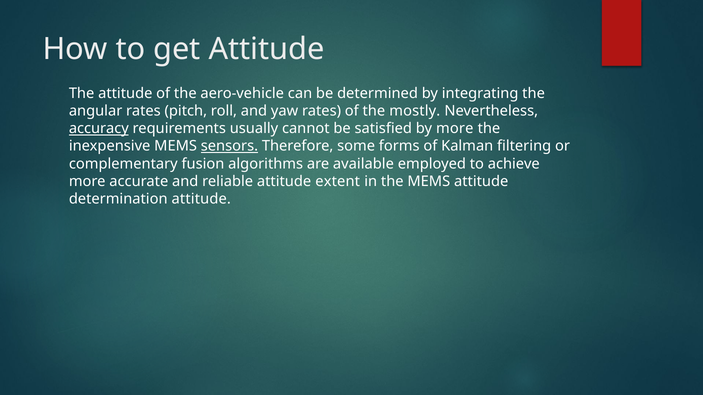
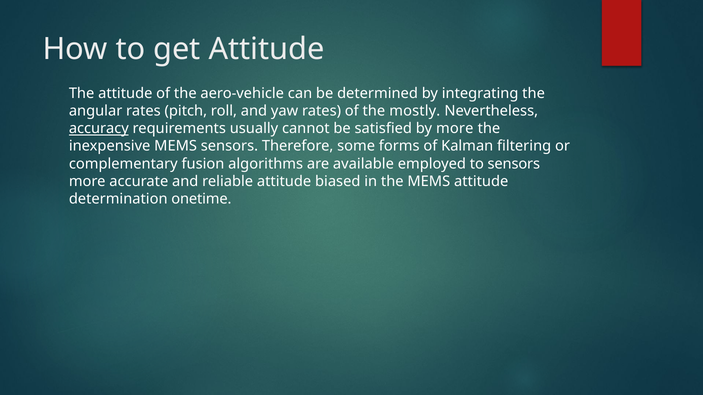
sensors at (229, 146) underline: present -> none
to achieve: achieve -> sensors
extent: extent -> biased
determination attitude: attitude -> onetime
